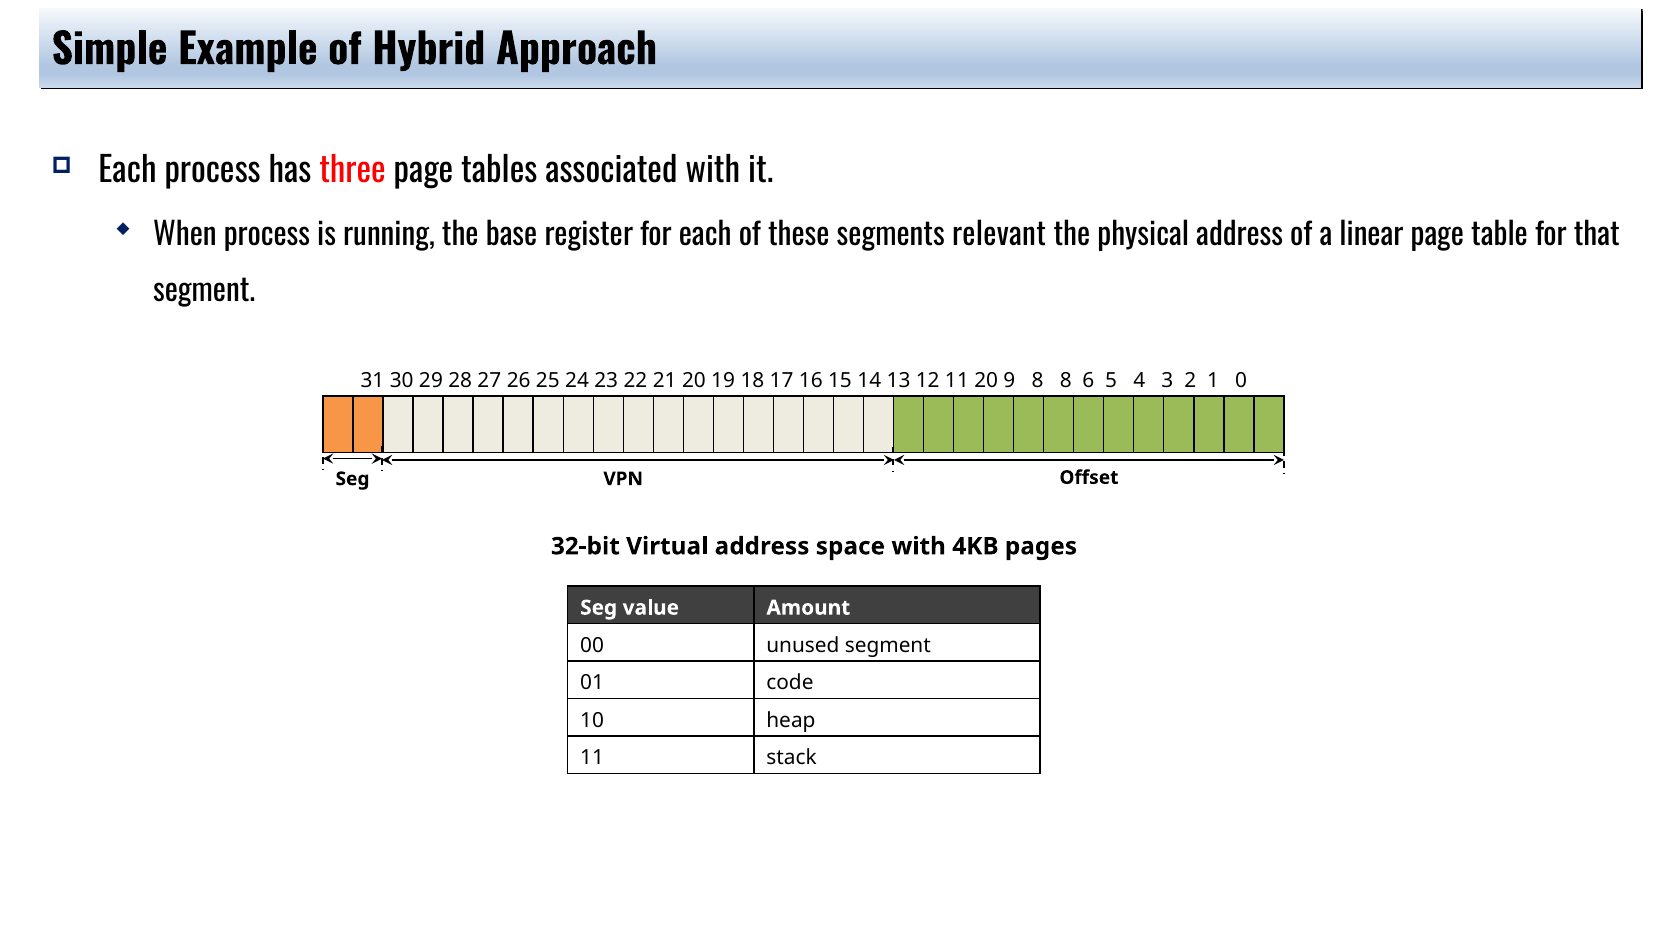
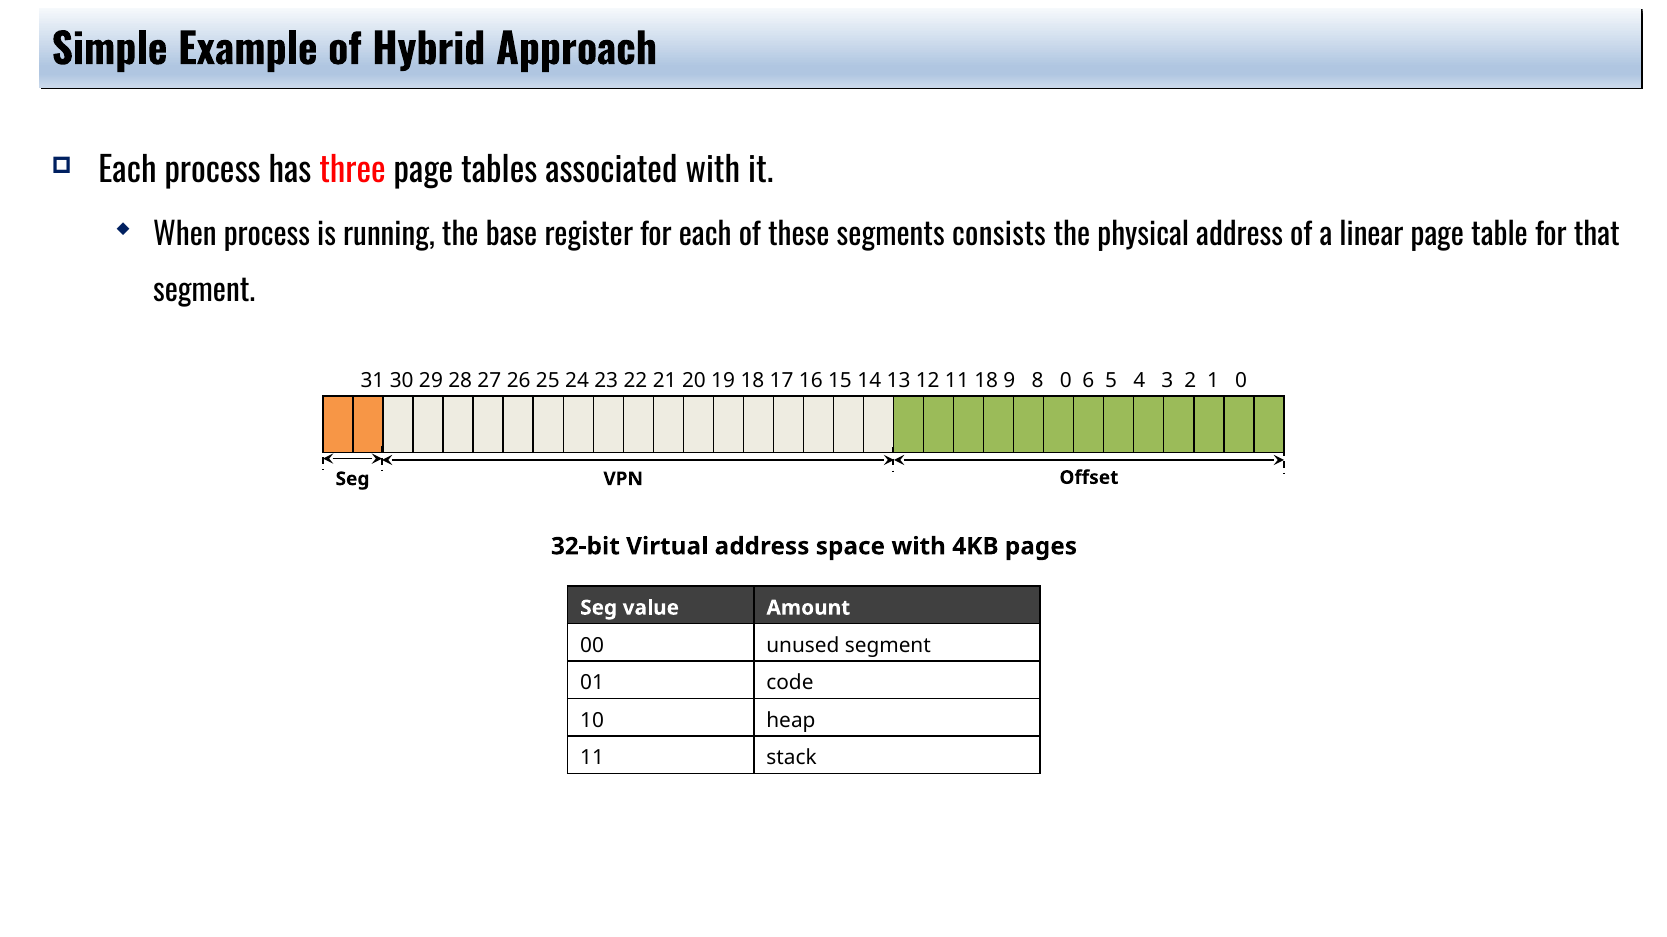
relevant: relevant -> consists
11 20: 20 -> 18
8 8: 8 -> 0
